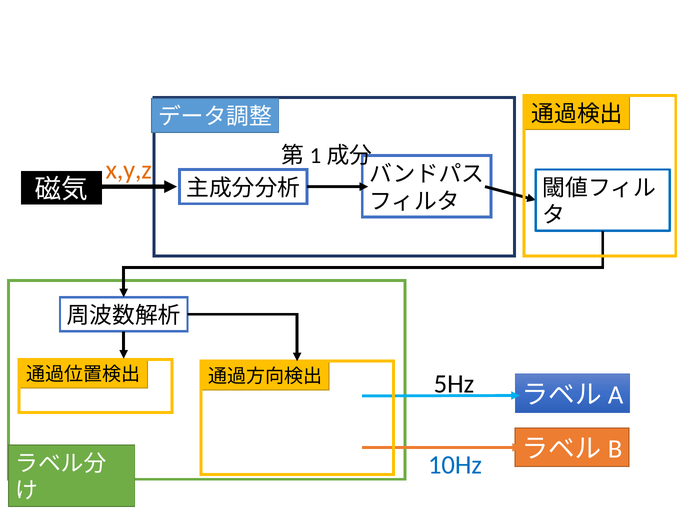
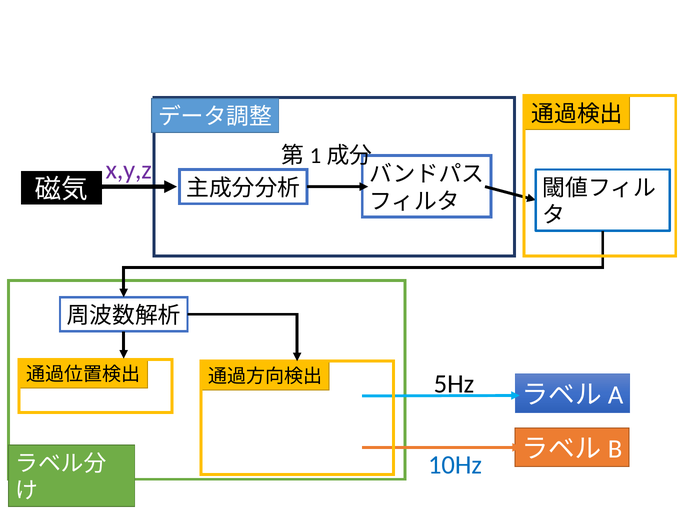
x,y,z colour: orange -> purple
